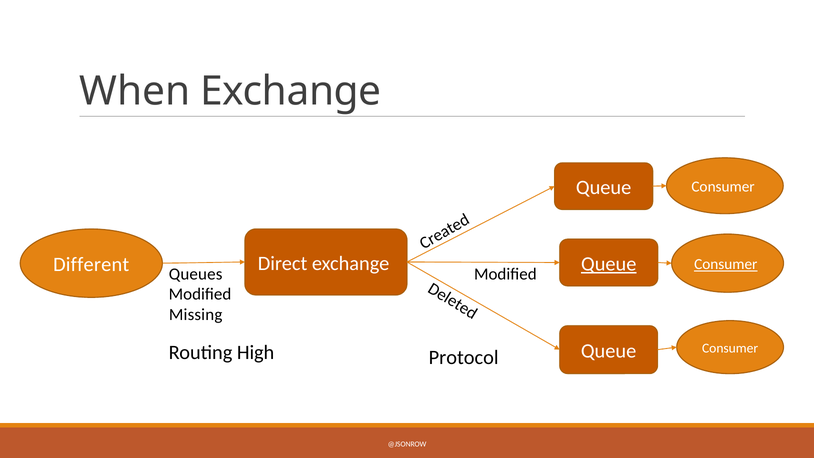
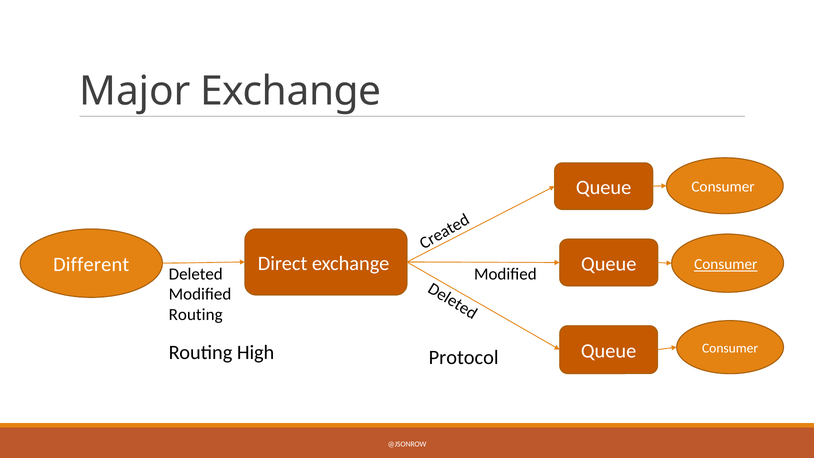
When: When -> Major
Queue at (609, 264) underline: present -> none
Queues: Queues -> Deleted
Missing at (196, 315): Missing -> Routing
